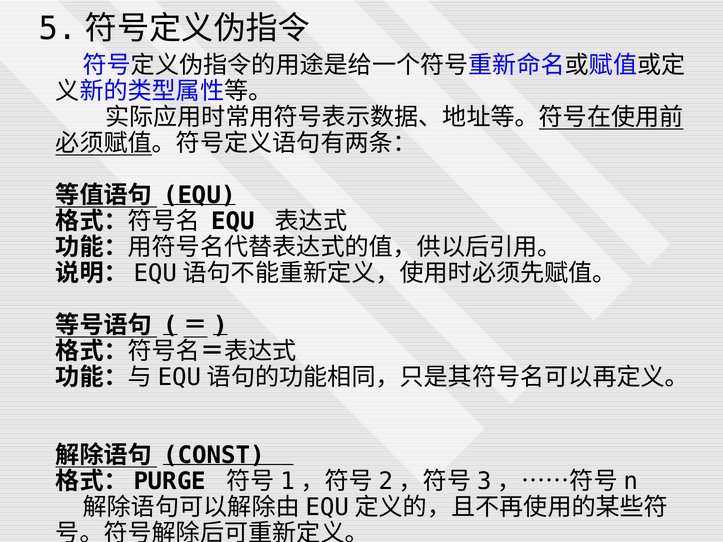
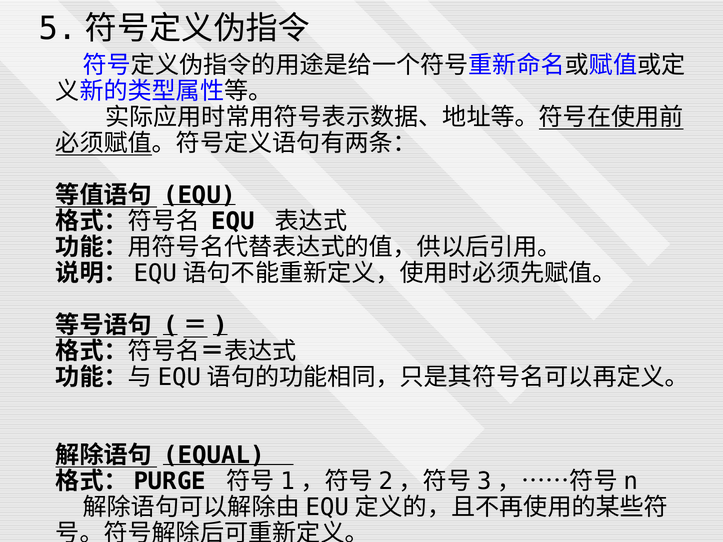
CONST: CONST -> EQUAL
